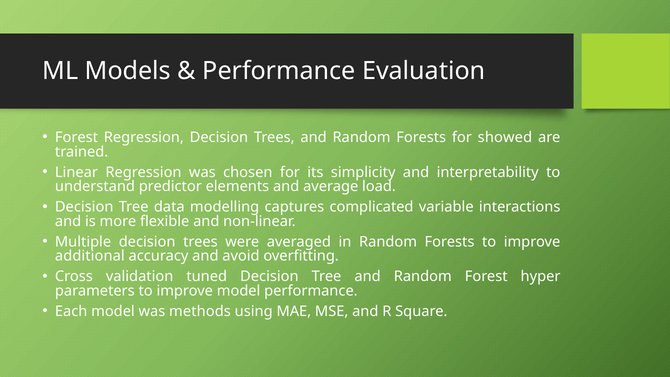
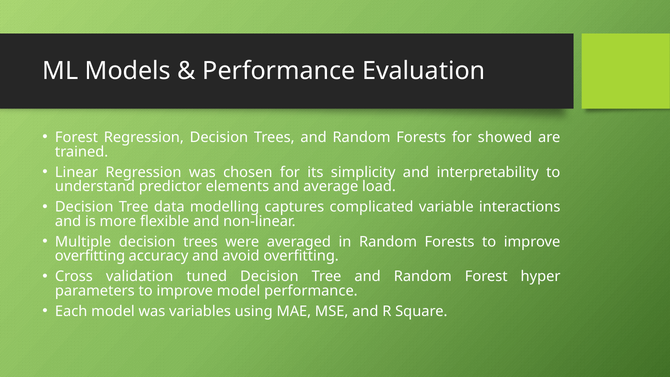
additional at (90, 256): additional -> overfitting
methods: methods -> variables
